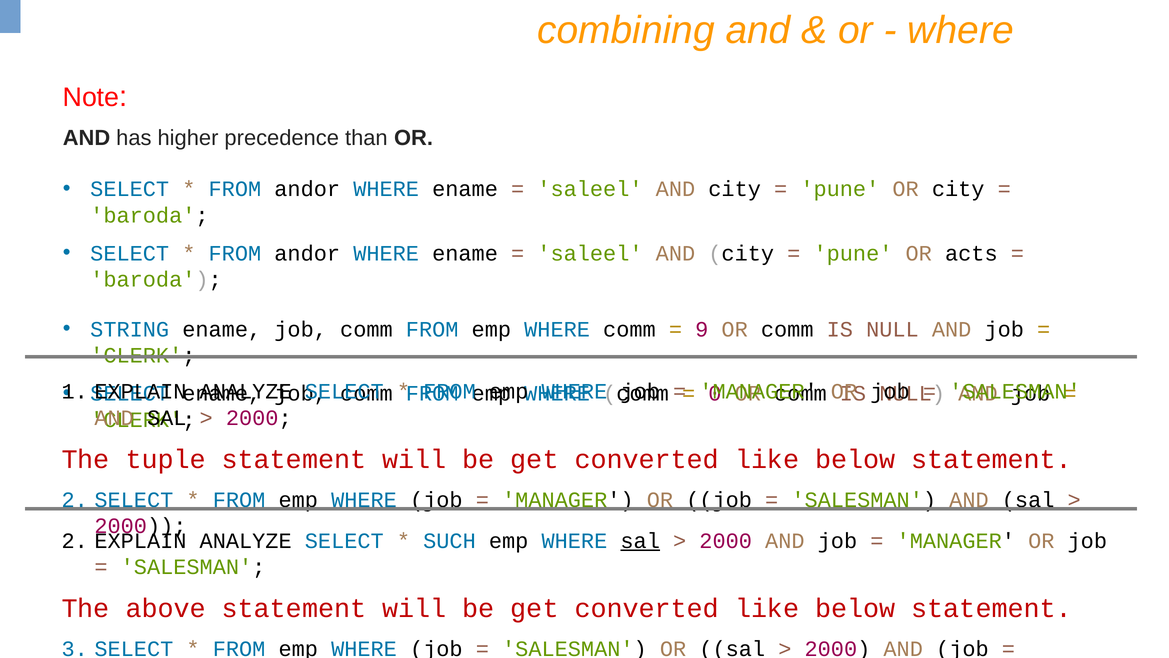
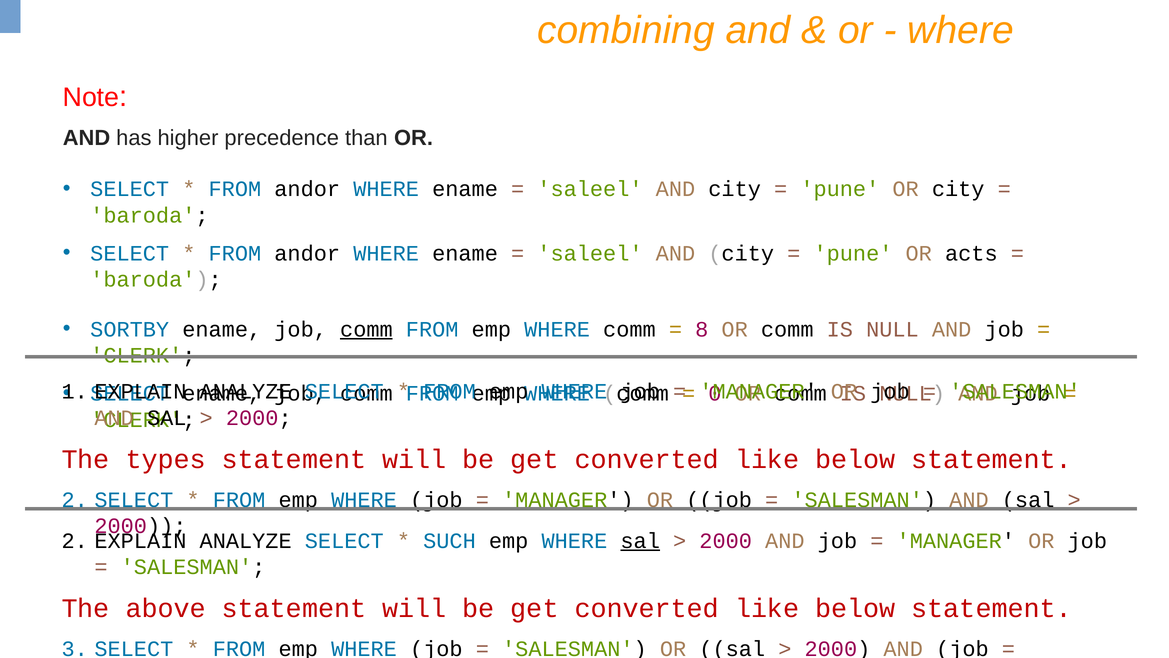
STRING: STRING -> SORTBY
comm at (366, 329) underline: none -> present
9: 9 -> 8
tuple: tuple -> types
